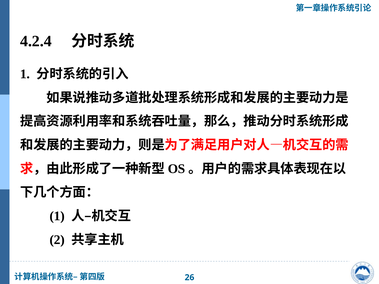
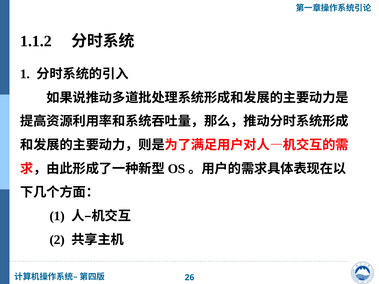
4.2.4: 4.2.4 -> 1.1.2
